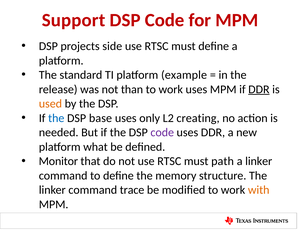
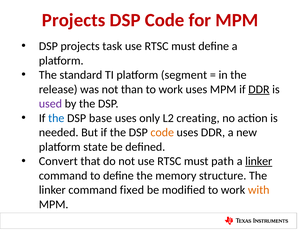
Support at (74, 20): Support -> Projects
side: side -> task
example: example -> segment
used colour: orange -> purple
code at (162, 132) colour: purple -> orange
what: what -> state
Monitor: Monitor -> Convert
linker at (259, 161) underline: none -> present
trace: trace -> fixed
